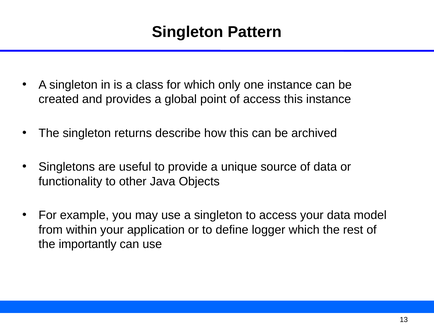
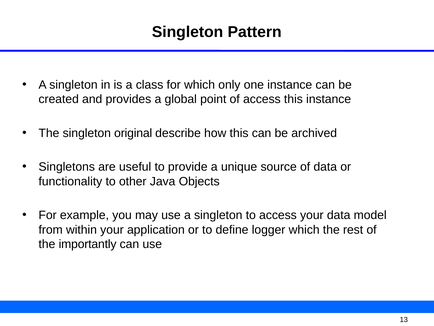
returns: returns -> original
